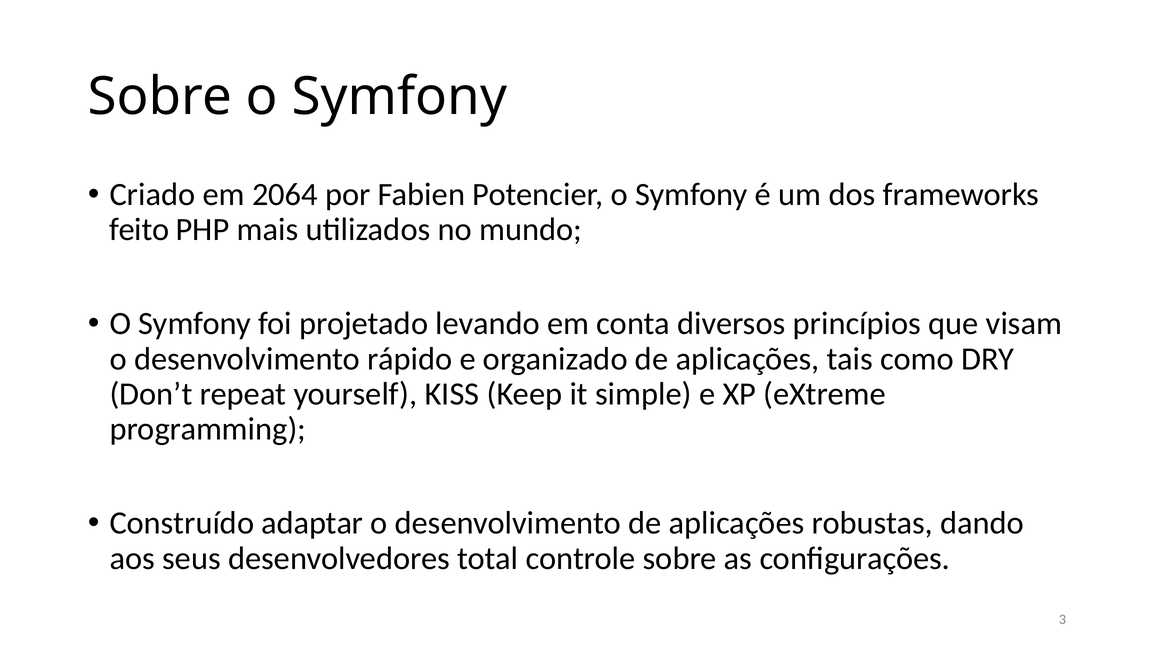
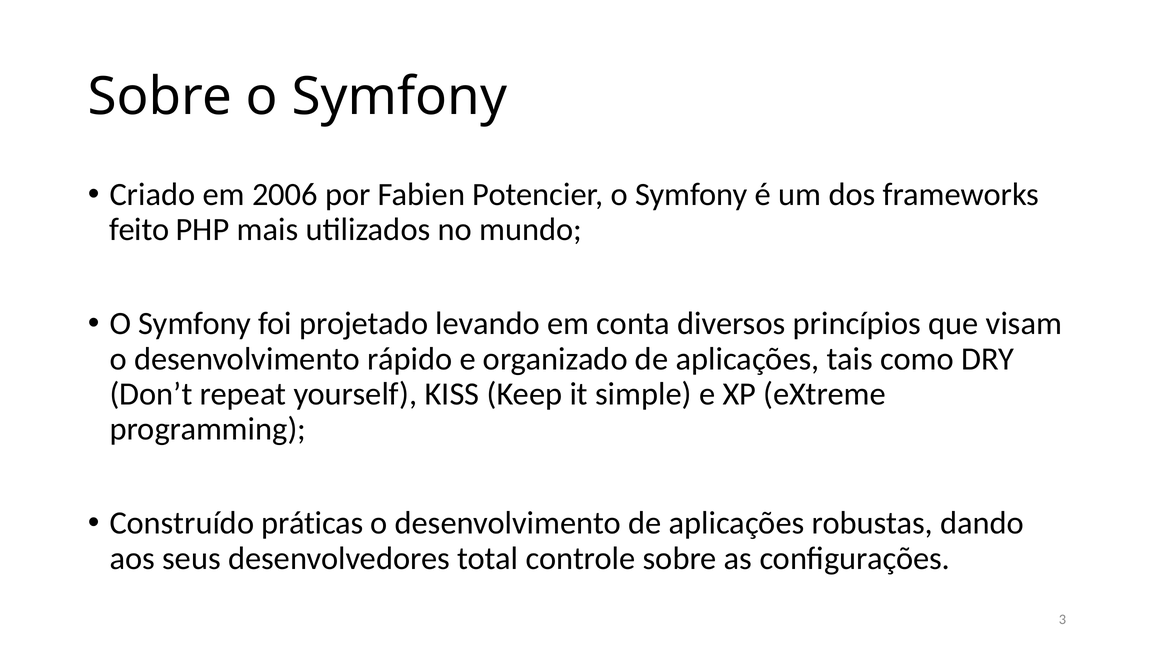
2064: 2064 -> 2006
adaptar: adaptar -> práticas
